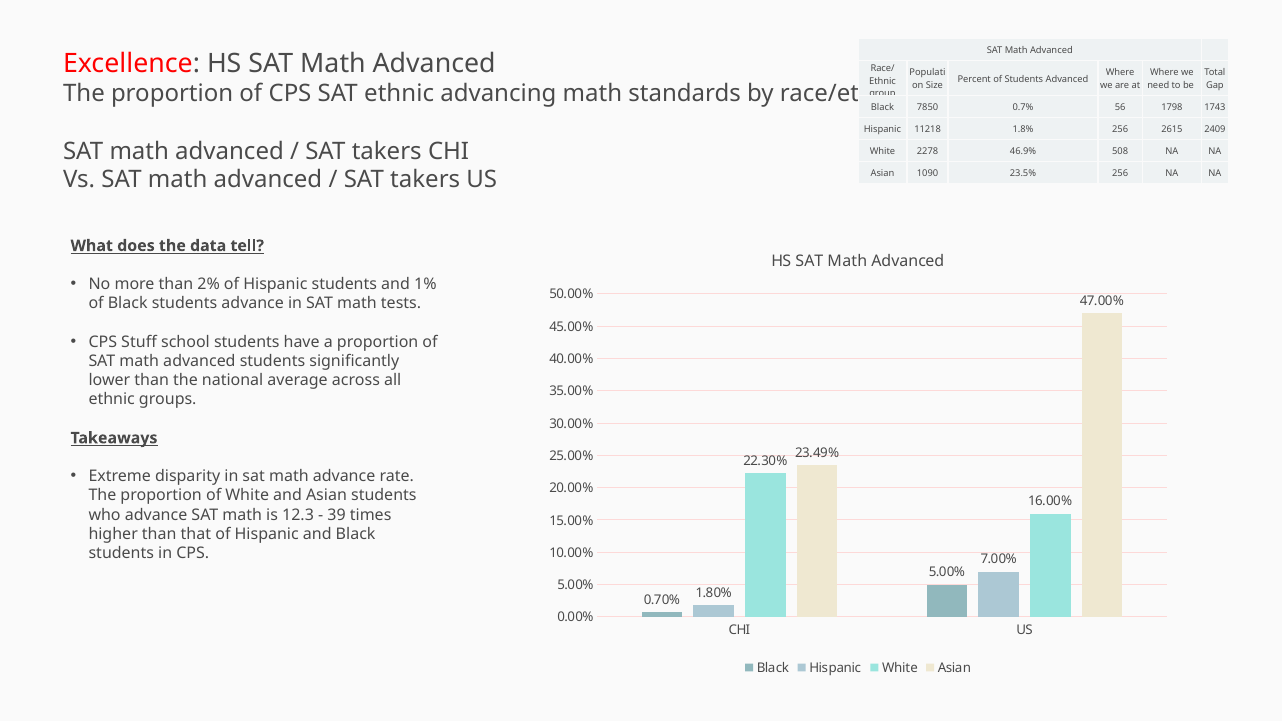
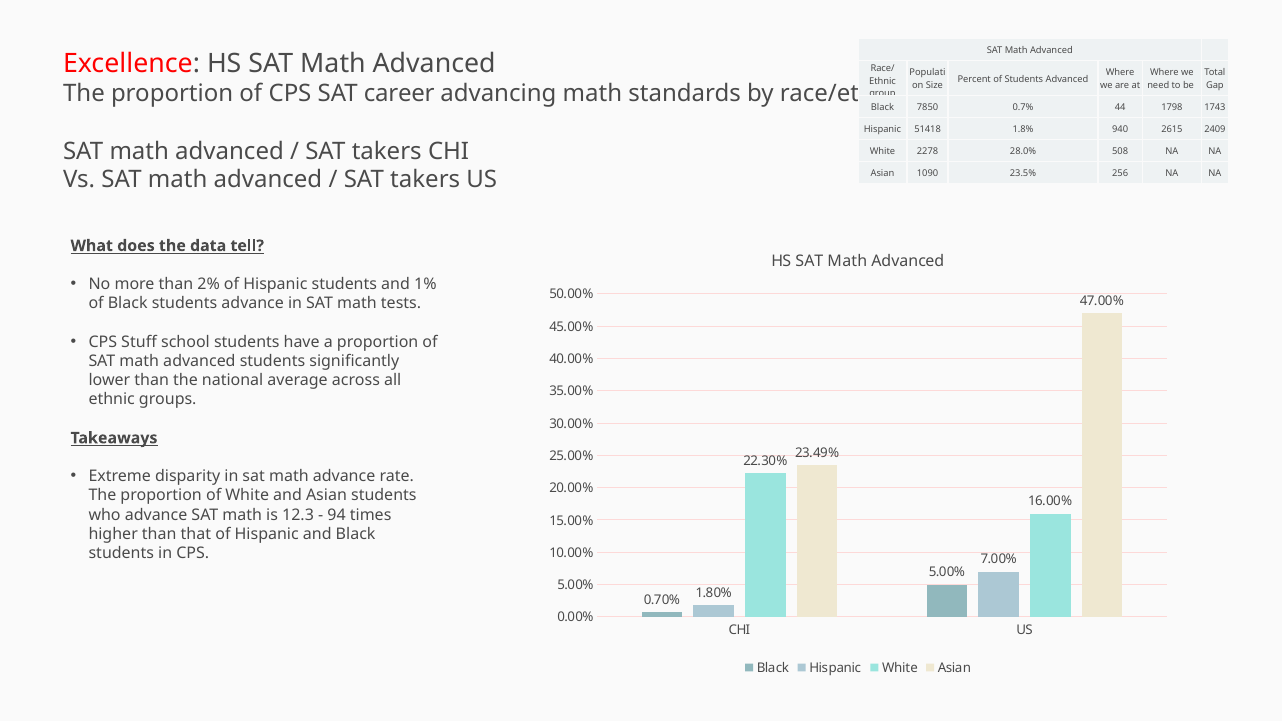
SAT ethnic: ethnic -> career
56: 56 -> 44
11218: 11218 -> 51418
1.8% 256: 256 -> 940
46.9%: 46.9% -> 28.0%
39: 39 -> 94
